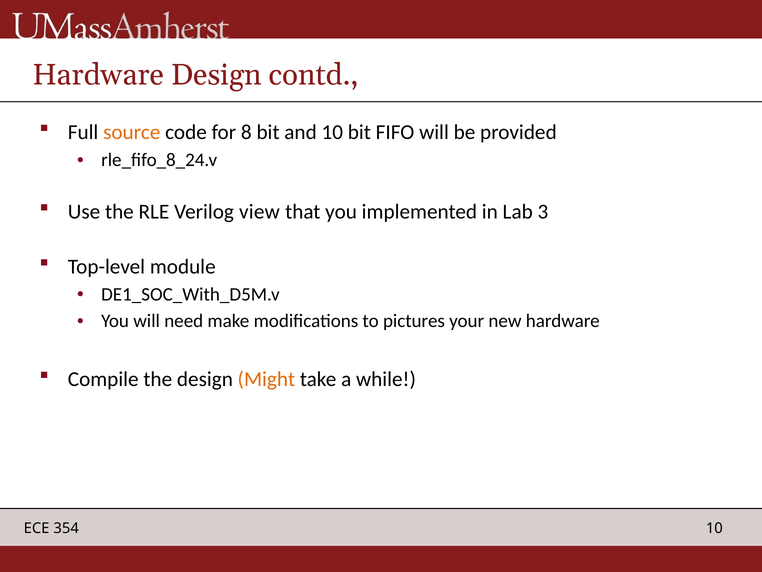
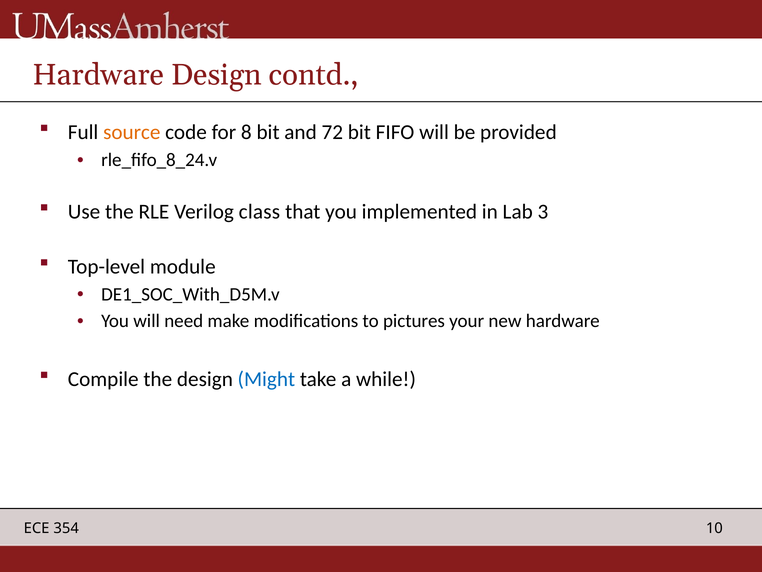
and 10: 10 -> 72
view: view -> class
Might colour: orange -> blue
